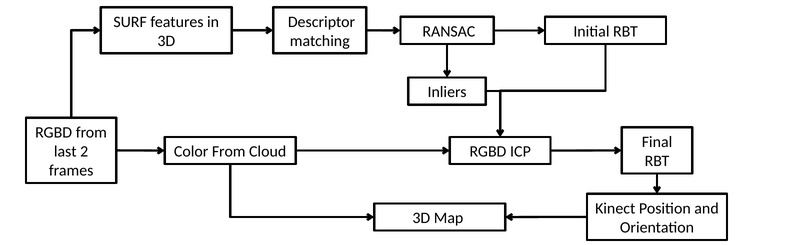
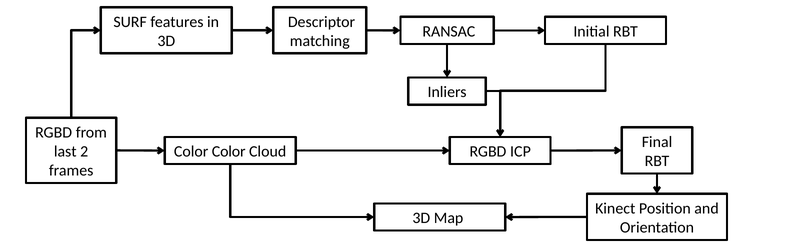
Color From: From -> Color
